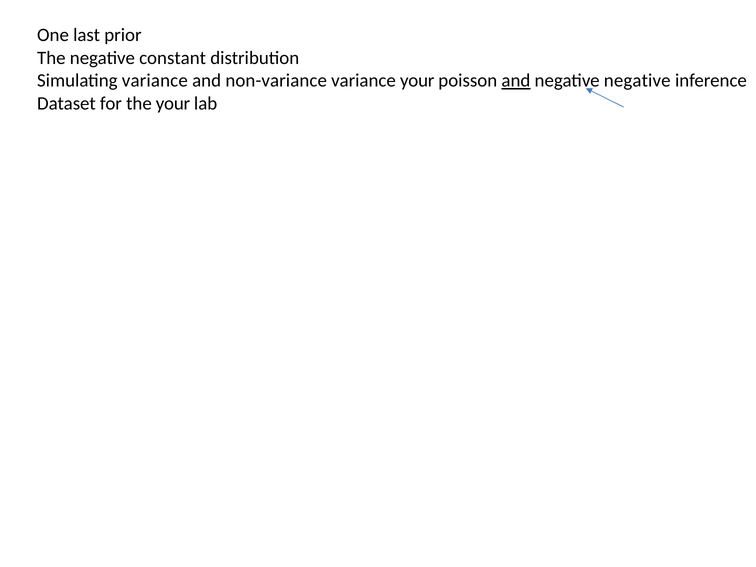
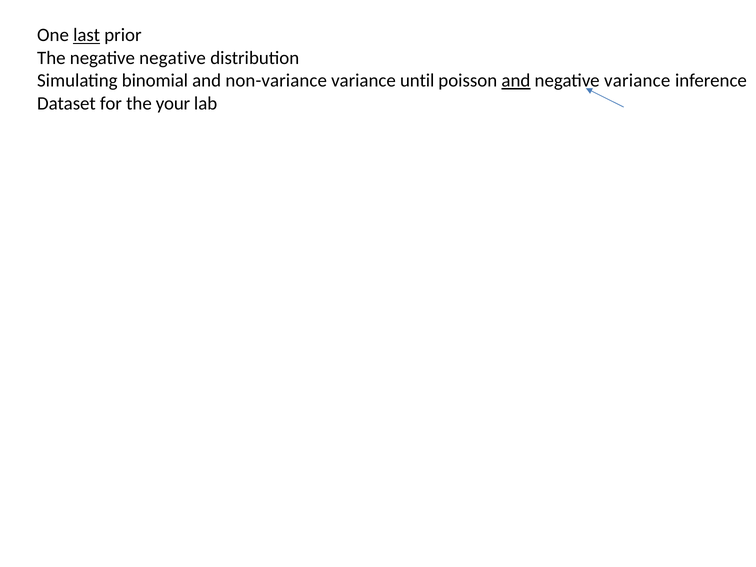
last underline: none -> present
negative constant: constant -> negative
Simulating variance: variance -> binomial
variance your: your -> until
negative negative: negative -> variance
